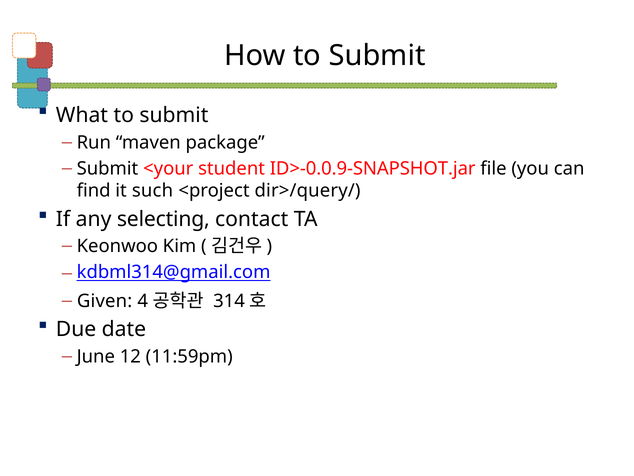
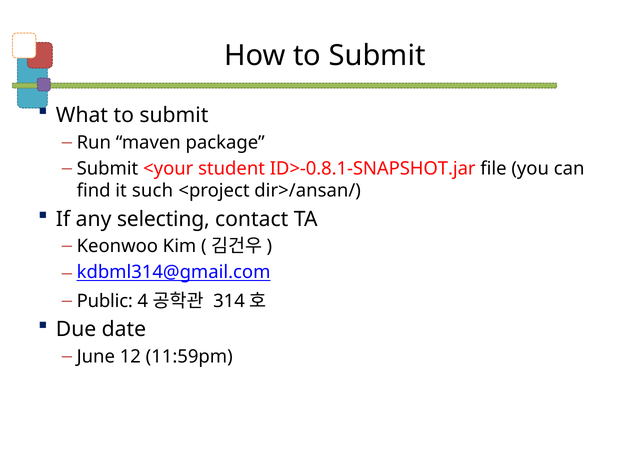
ID>-0.0.9-SNAPSHOT.jar: ID>-0.0.9-SNAPSHOT.jar -> ID>-0.8.1-SNAPSHOT.jar
dir>/query/: dir>/query/ -> dir>/ansan/
Given: Given -> Public
